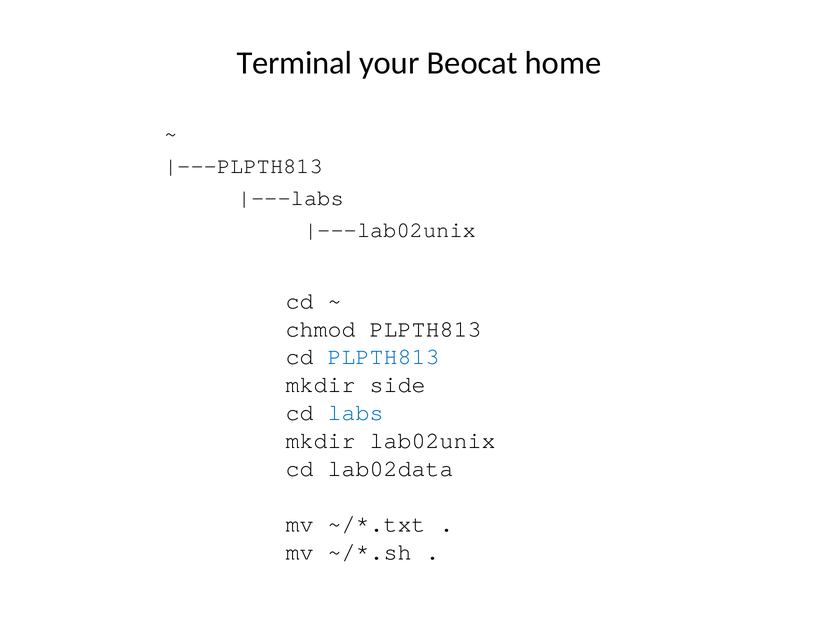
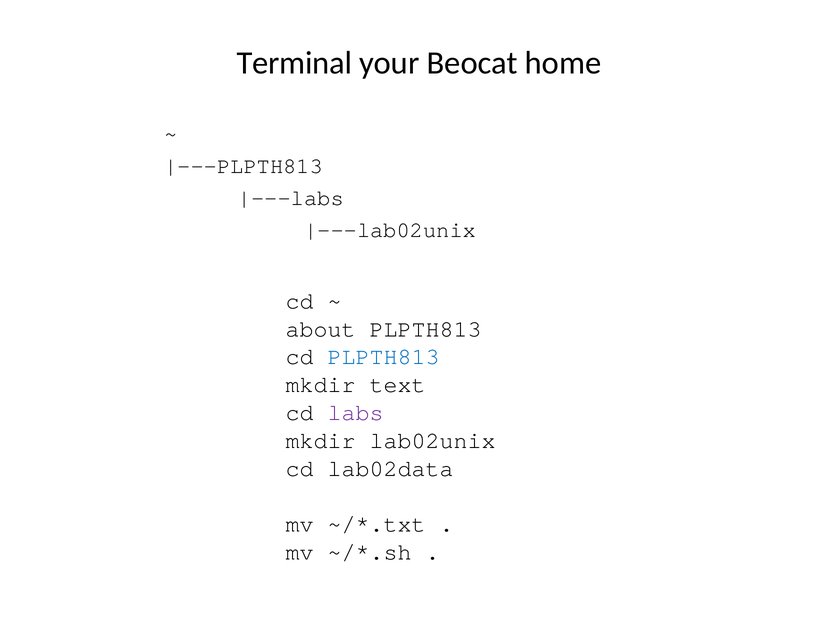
chmod: chmod -> about
side: side -> text
labs colour: blue -> purple
